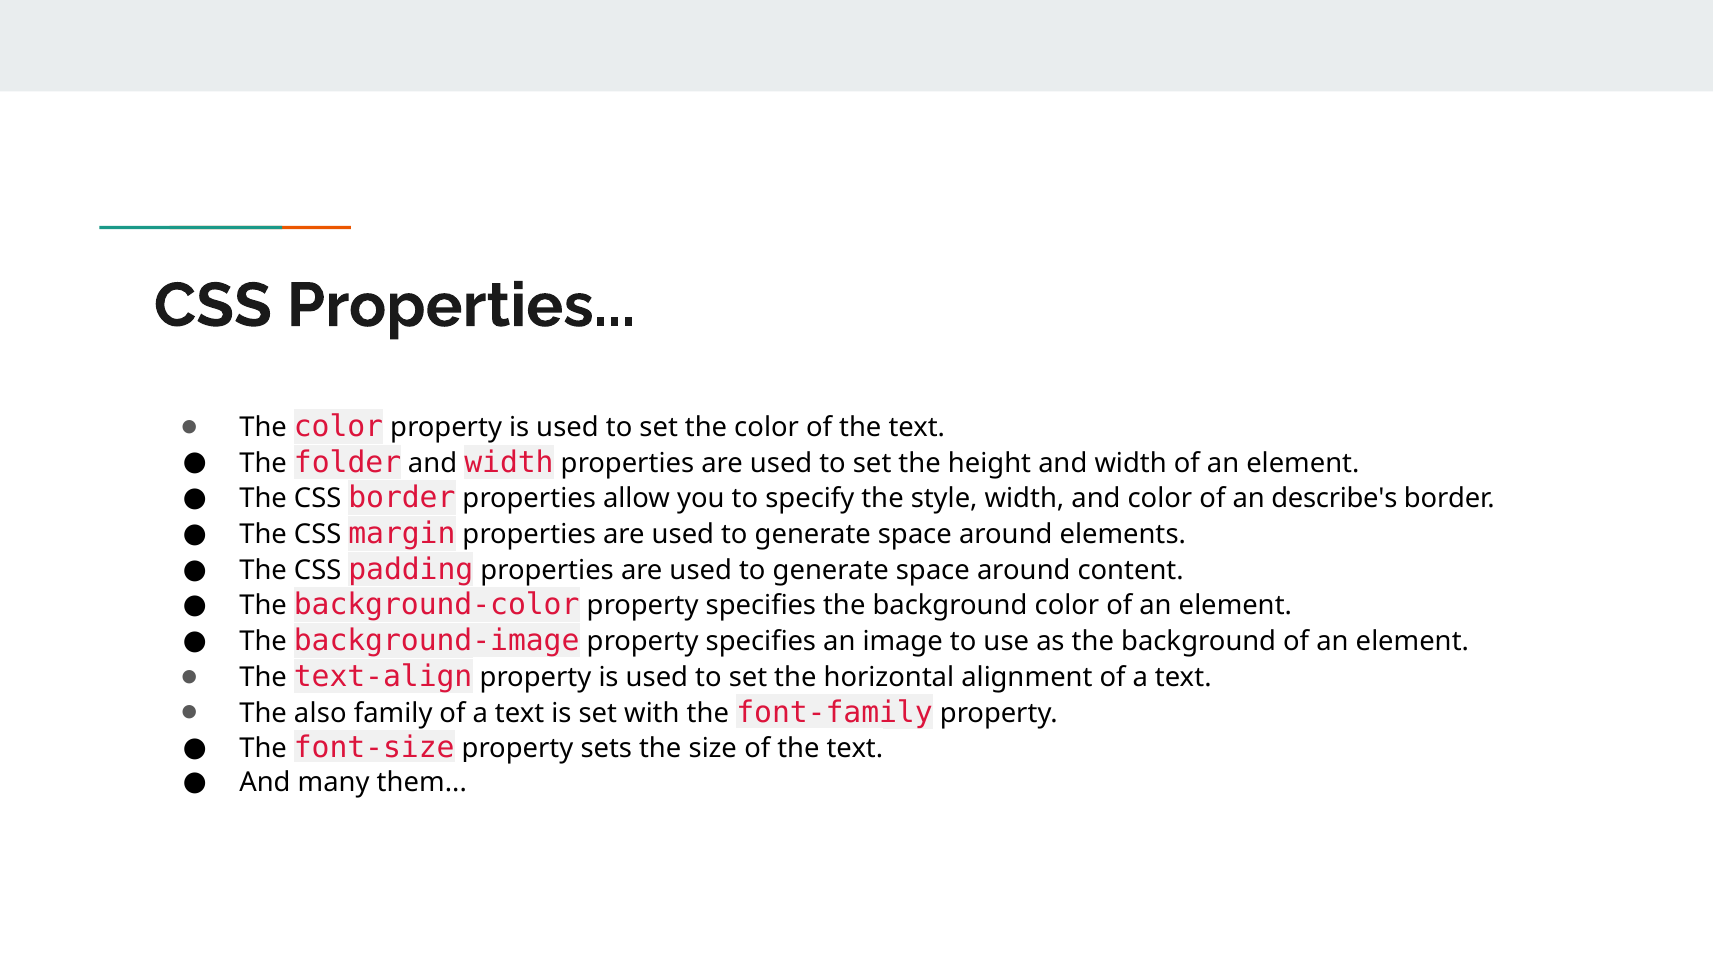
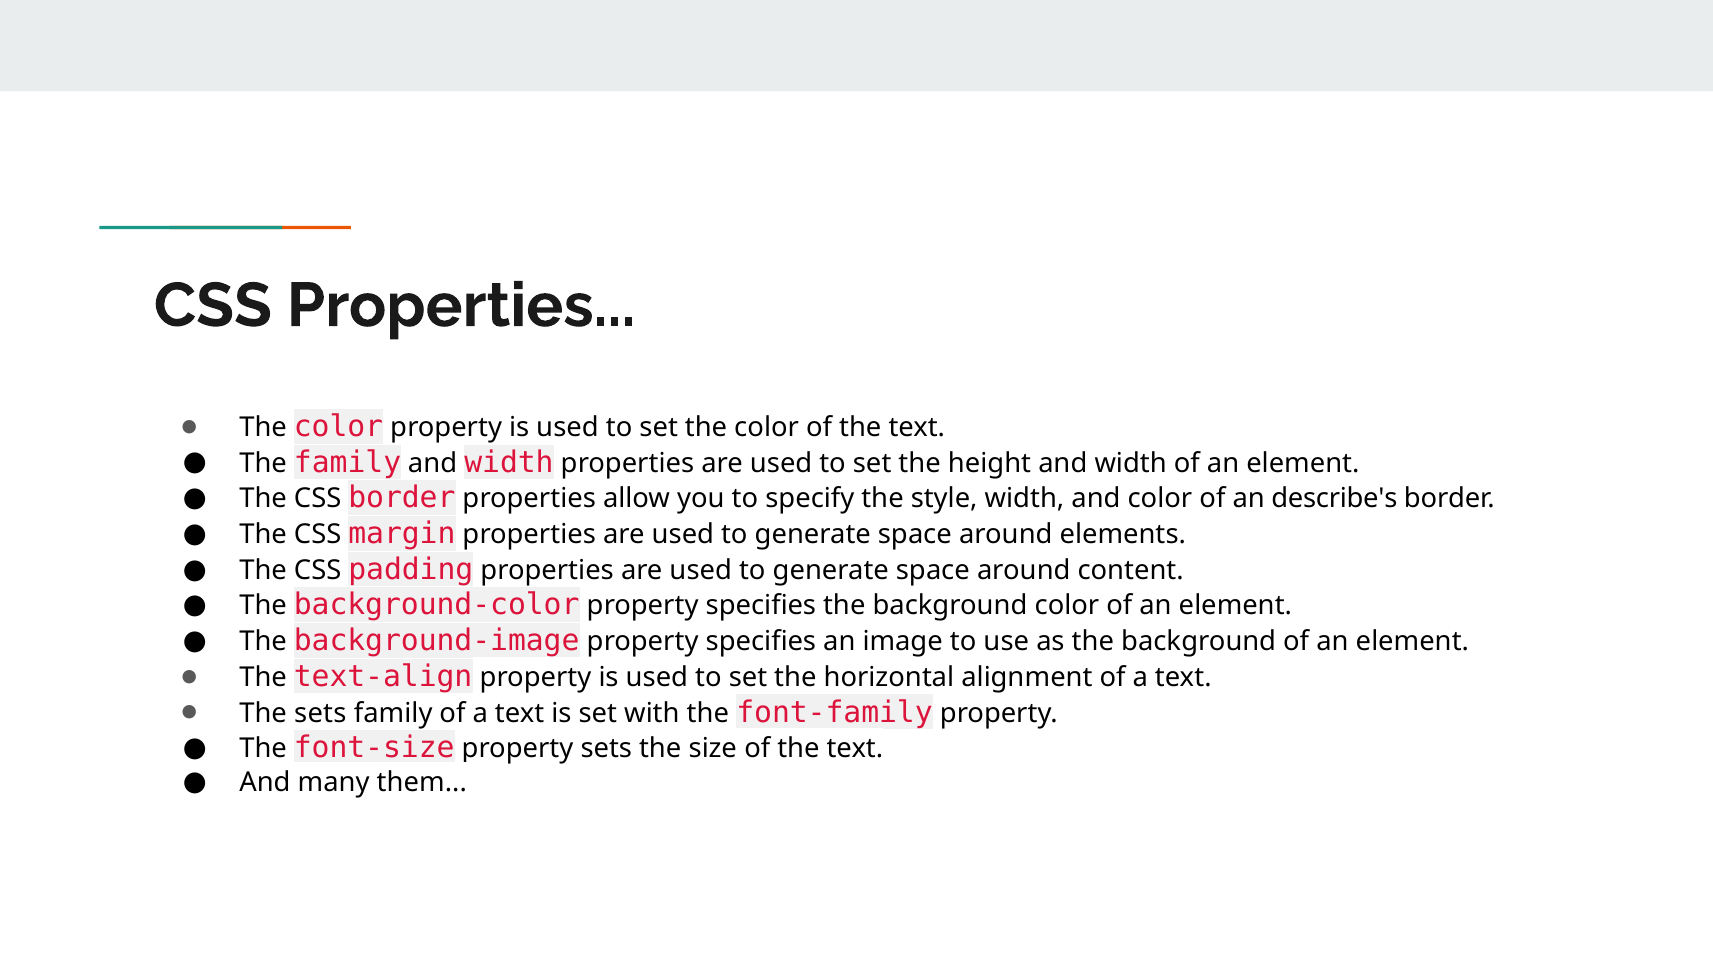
folder at (348, 462): folder -> family
also at (320, 713): also -> sets
